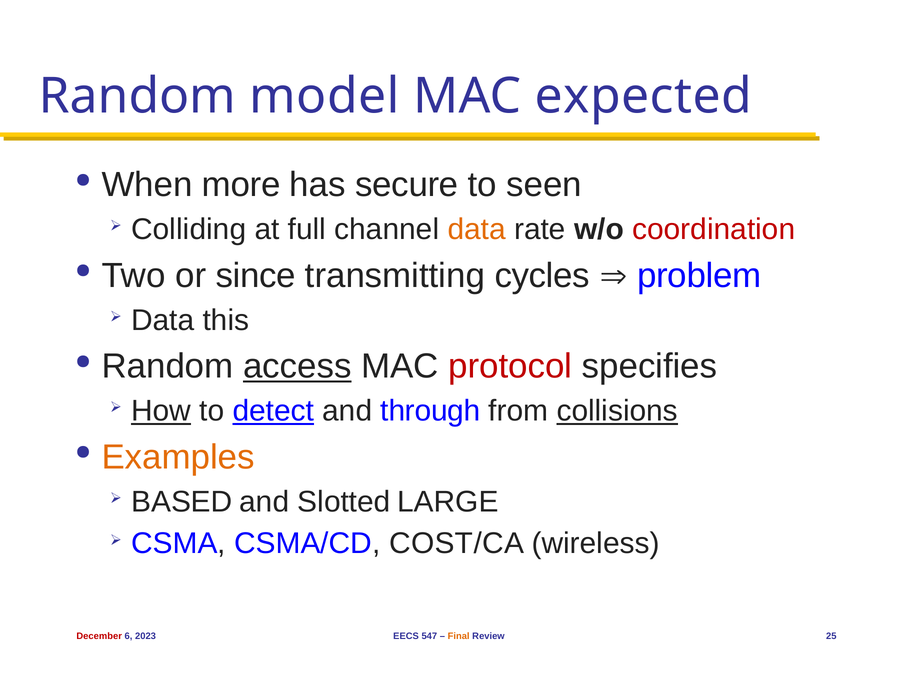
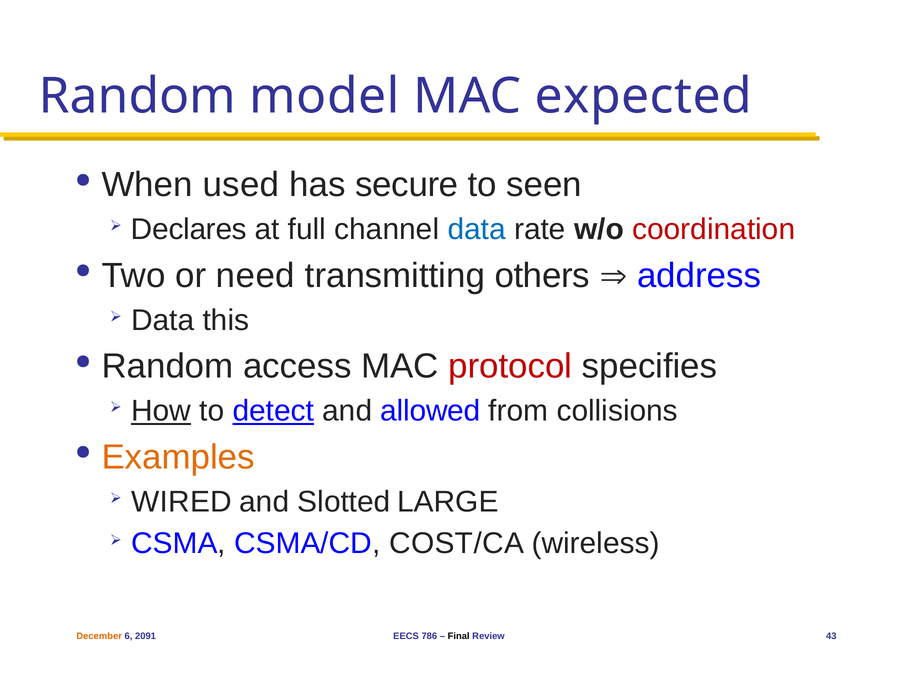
more: more -> used
Colliding: Colliding -> Declares
data at (477, 230) colour: orange -> blue
since: since -> need
cycles: cycles -> others
problem: problem -> address
access underline: present -> none
through: through -> allowed
collisions underline: present -> none
BASED: BASED -> WIRED
December colour: red -> orange
2023: 2023 -> 2091
547: 547 -> 786
Final colour: orange -> black
25: 25 -> 43
